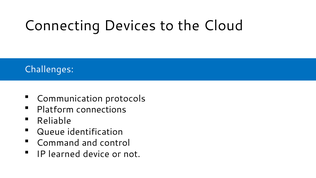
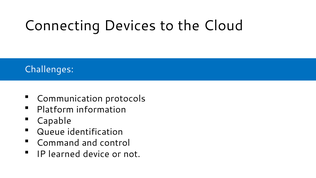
connections: connections -> information
Reliable: Reliable -> Capable
